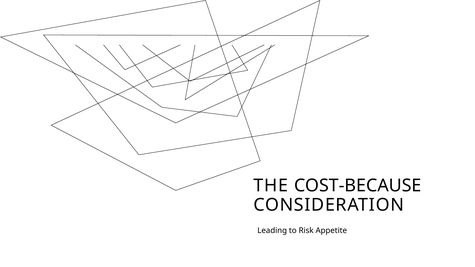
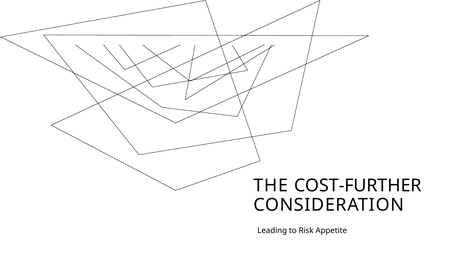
COST-BECAUSE: COST-BECAUSE -> COST-FURTHER
